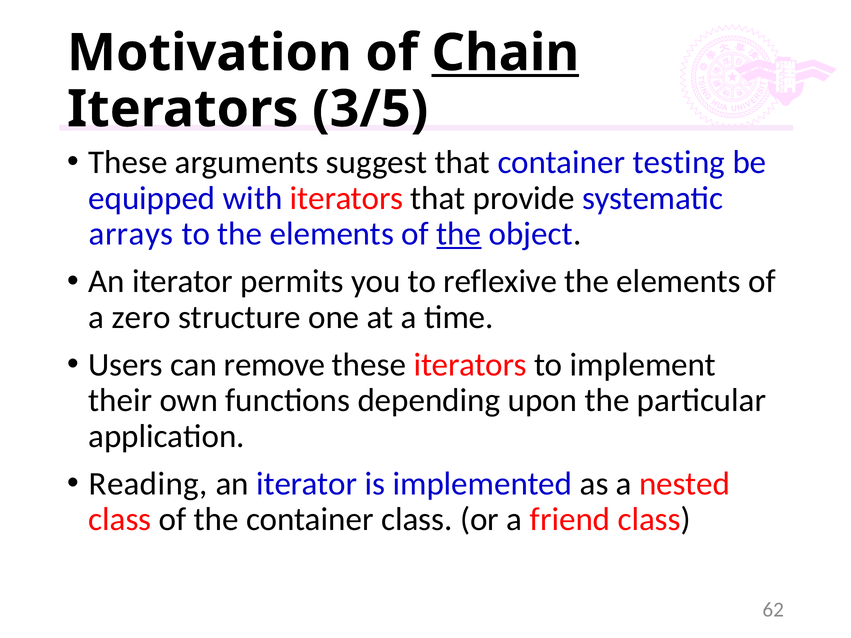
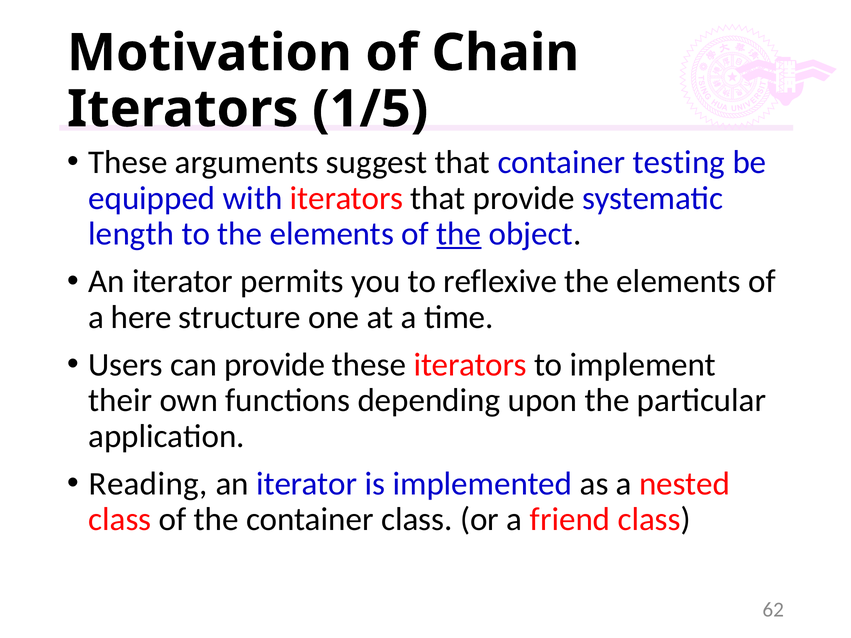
Chain underline: present -> none
3/5: 3/5 -> 1/5
arrays: arrays -> length
zero: zero -> here
can remove: remove -> provide
